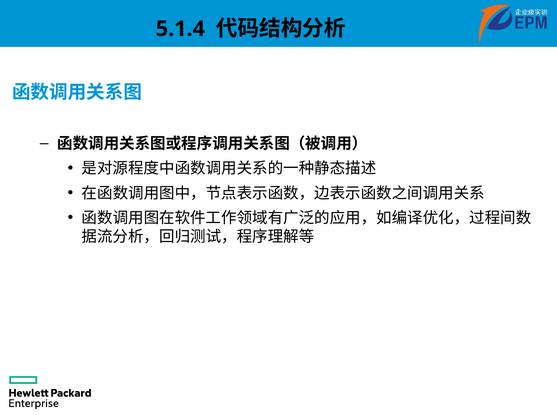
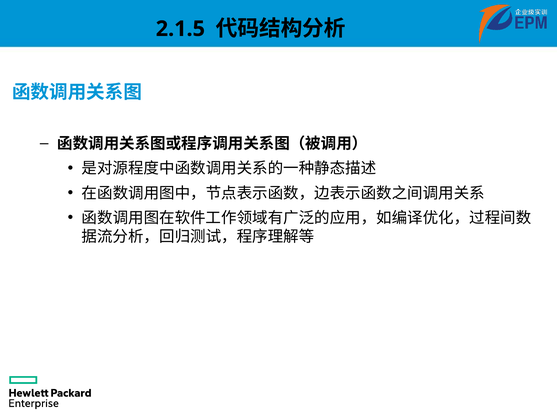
5.1.4: 5.1.4 -> 2.1.5
